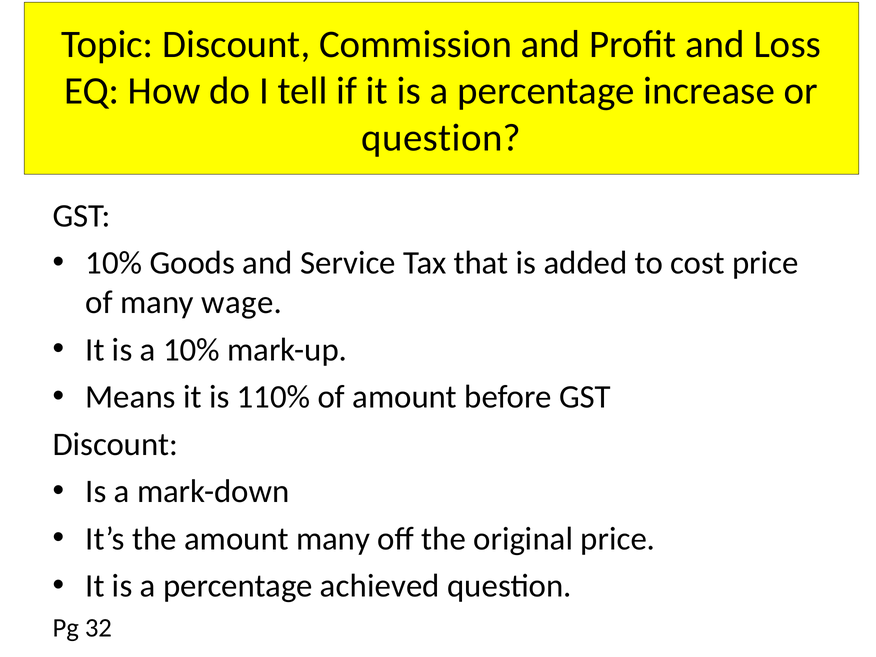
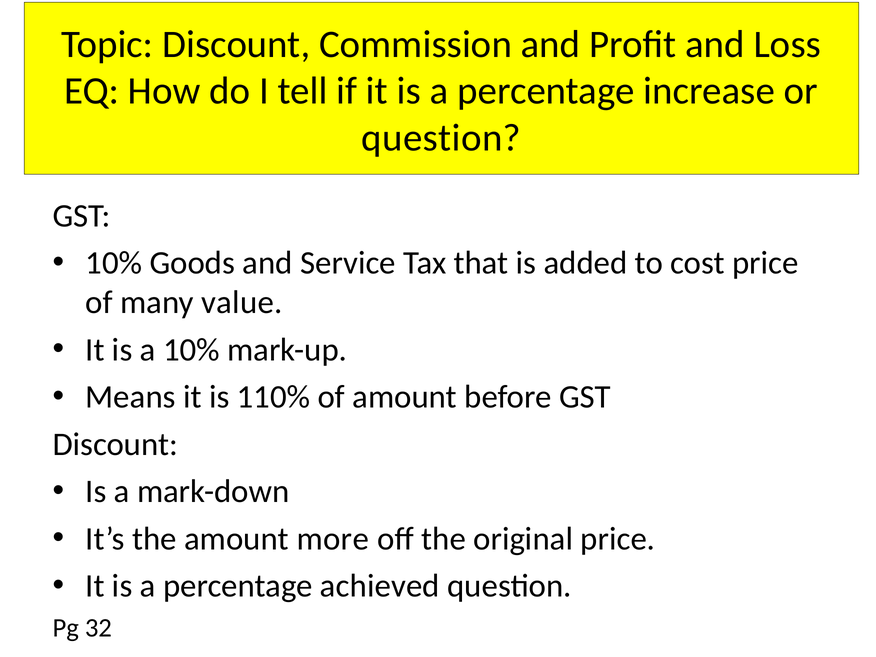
wage: wage -> value
amount many: many -> more
